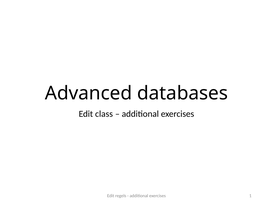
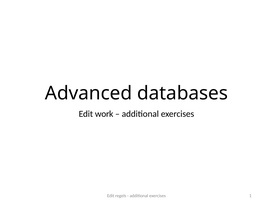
class: class -> work
